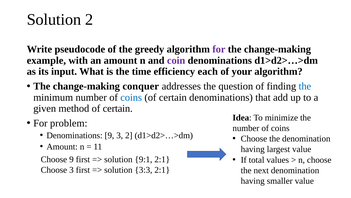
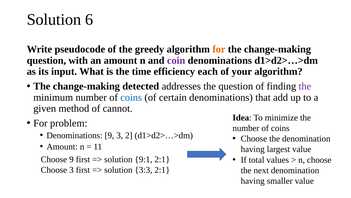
Solution 2: 2 -> 6
for at (219, 49) colour: purple -> orange
example at (46, 60): example -> question
conquer: conquer -> detected
the at (305, 86) colour: blue -> purple
certain at (118, 108): certain -> cannot
